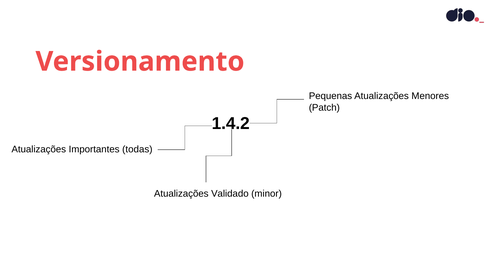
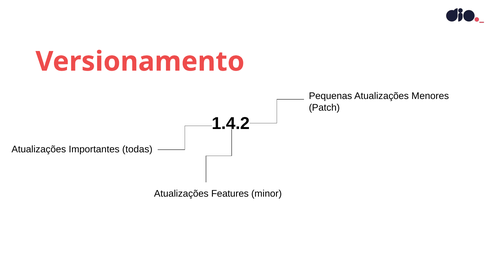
Validado: Validado -> Features
